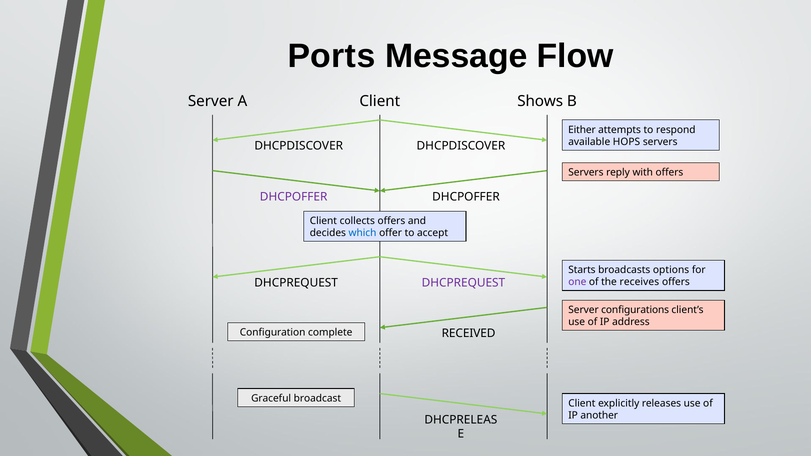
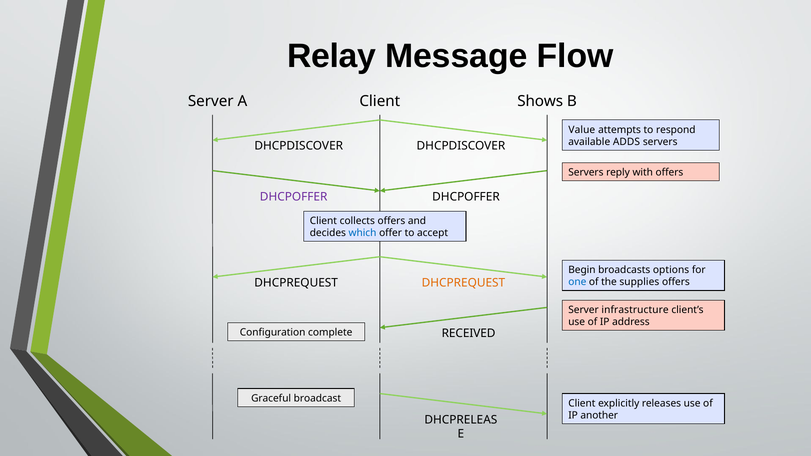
Ports: Ports -> Relay
Either: Either -> Value
HOPS: HOPS -> ADDS
Starts: Starts -> Begin
one colour: purple -> blue
receives: receives -> supplies
DHCPREQUEST at (463, 283) colour: purple -> orange
configurations: configurations -> infrastructure
